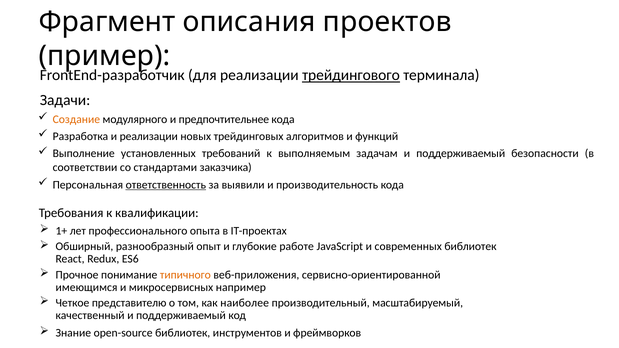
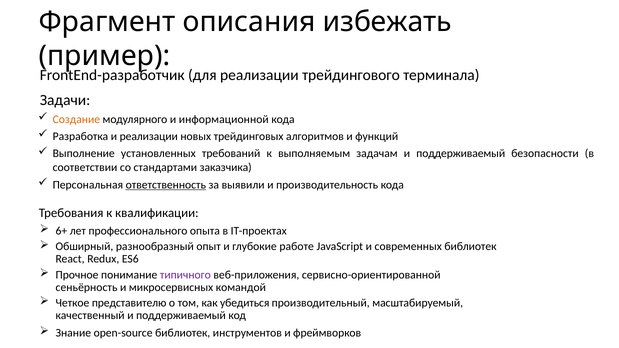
проектов: проектов -> избежать
трейдингового underline: present -> none
предпочтительнее: предпочтительнее -> информационной
1+: 1+ -> 6+
типичного colour: orange -> purple
имеющимся: имеющимся -> сеньёрность
например: например -> командой
наиболее: наиболее -> убедиться
